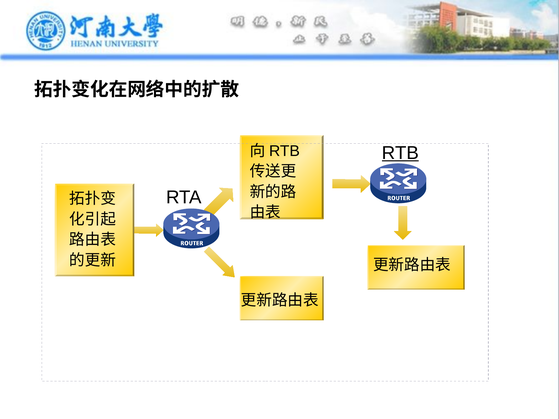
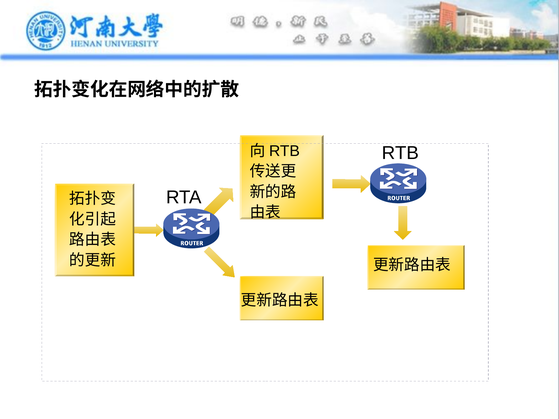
RTB underline: present -> none
